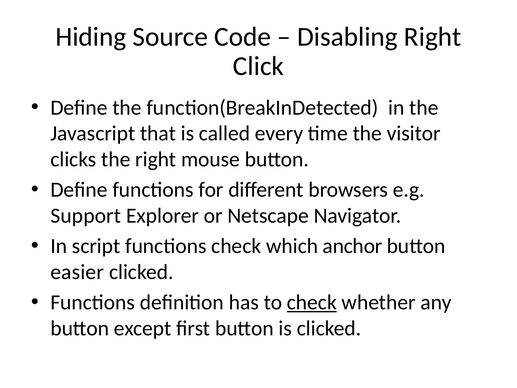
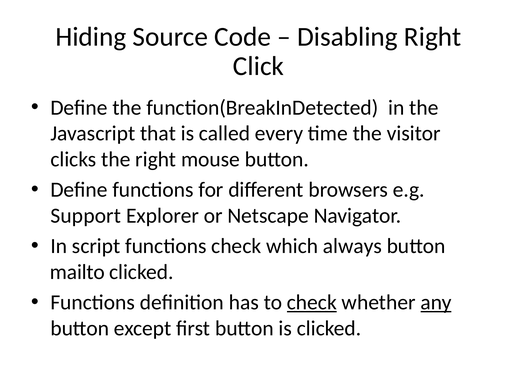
anchor: anchor -> always
easier: easier -> mailto
any underline: none -> present
